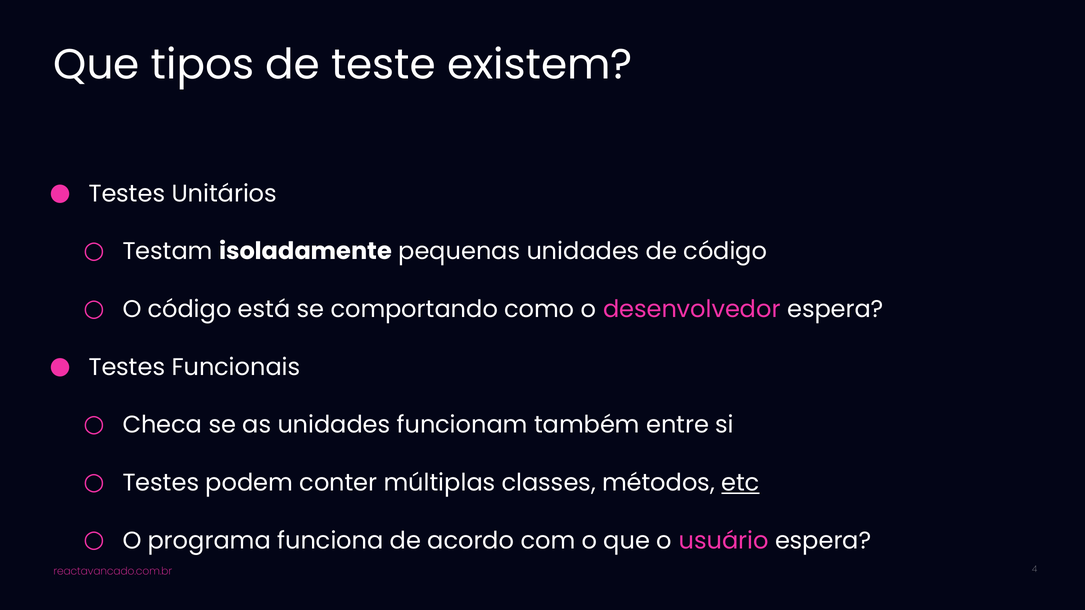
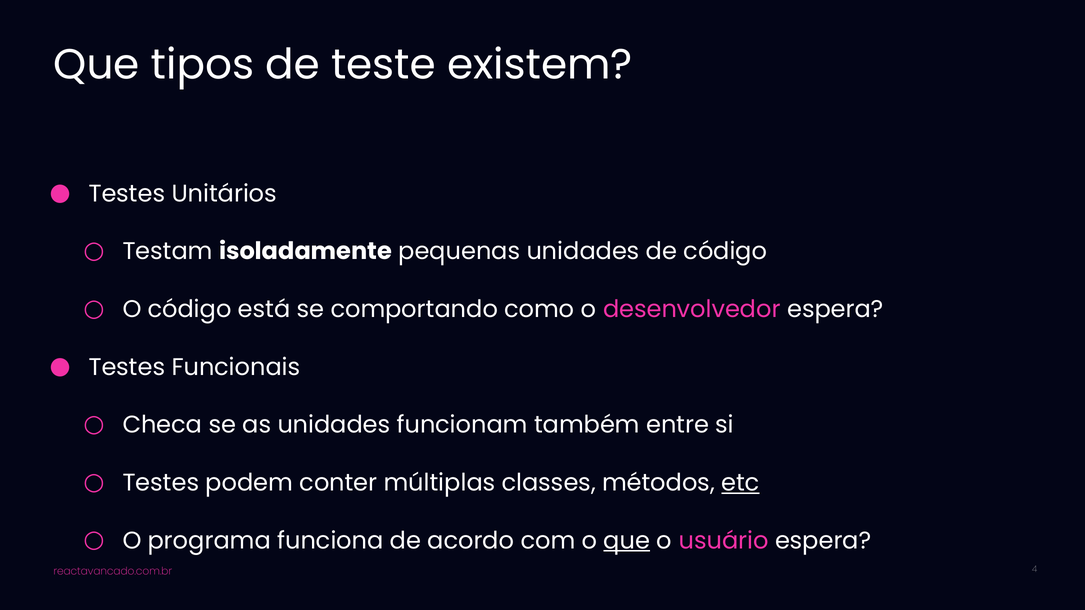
que at (627, 541) underline: none -> present
